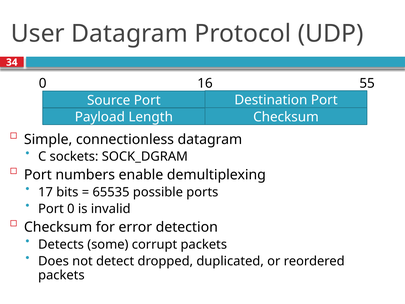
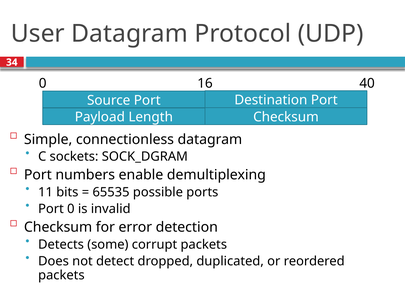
55: 55 -> 40
17: 17 -> 11
